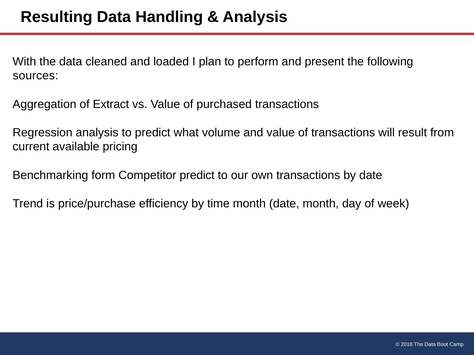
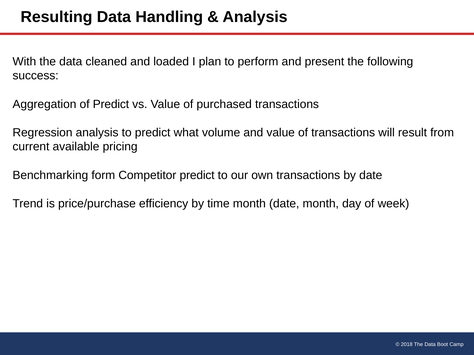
sources: sources -> success
of Extract: Extract -> Predict
